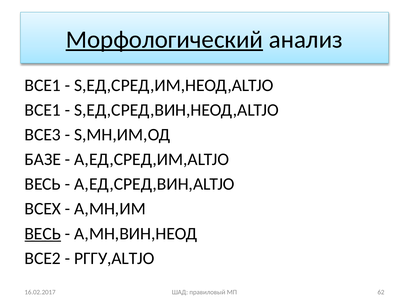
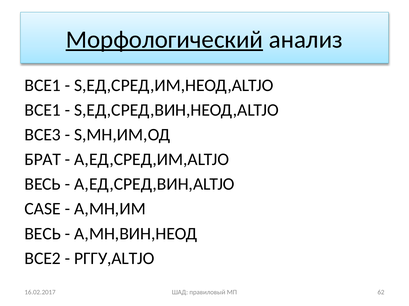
БАЗЕ: БАЗЕ -> БРАТ
ВСЕХ: ВСЕХ -> CASE
ВЕСЬ at (43, 234) underline: present -> none
